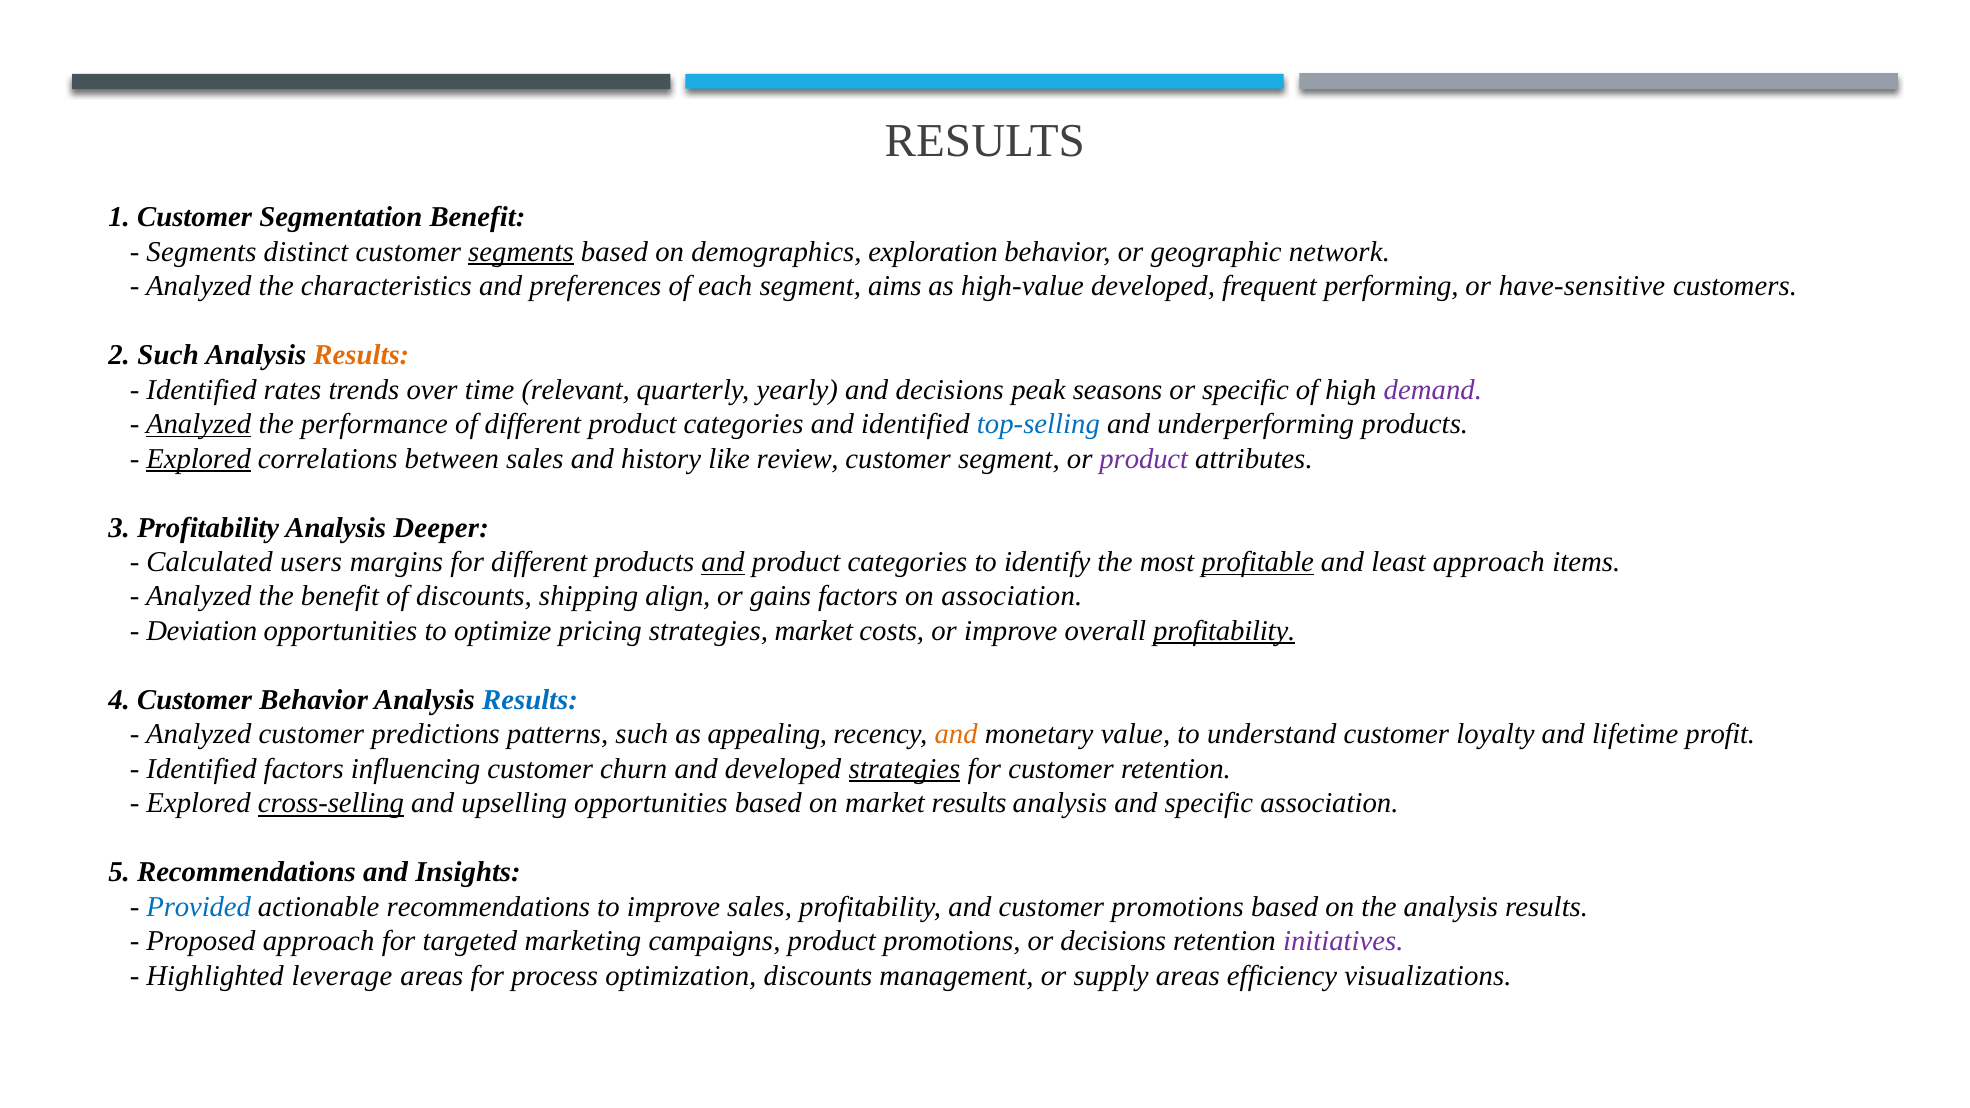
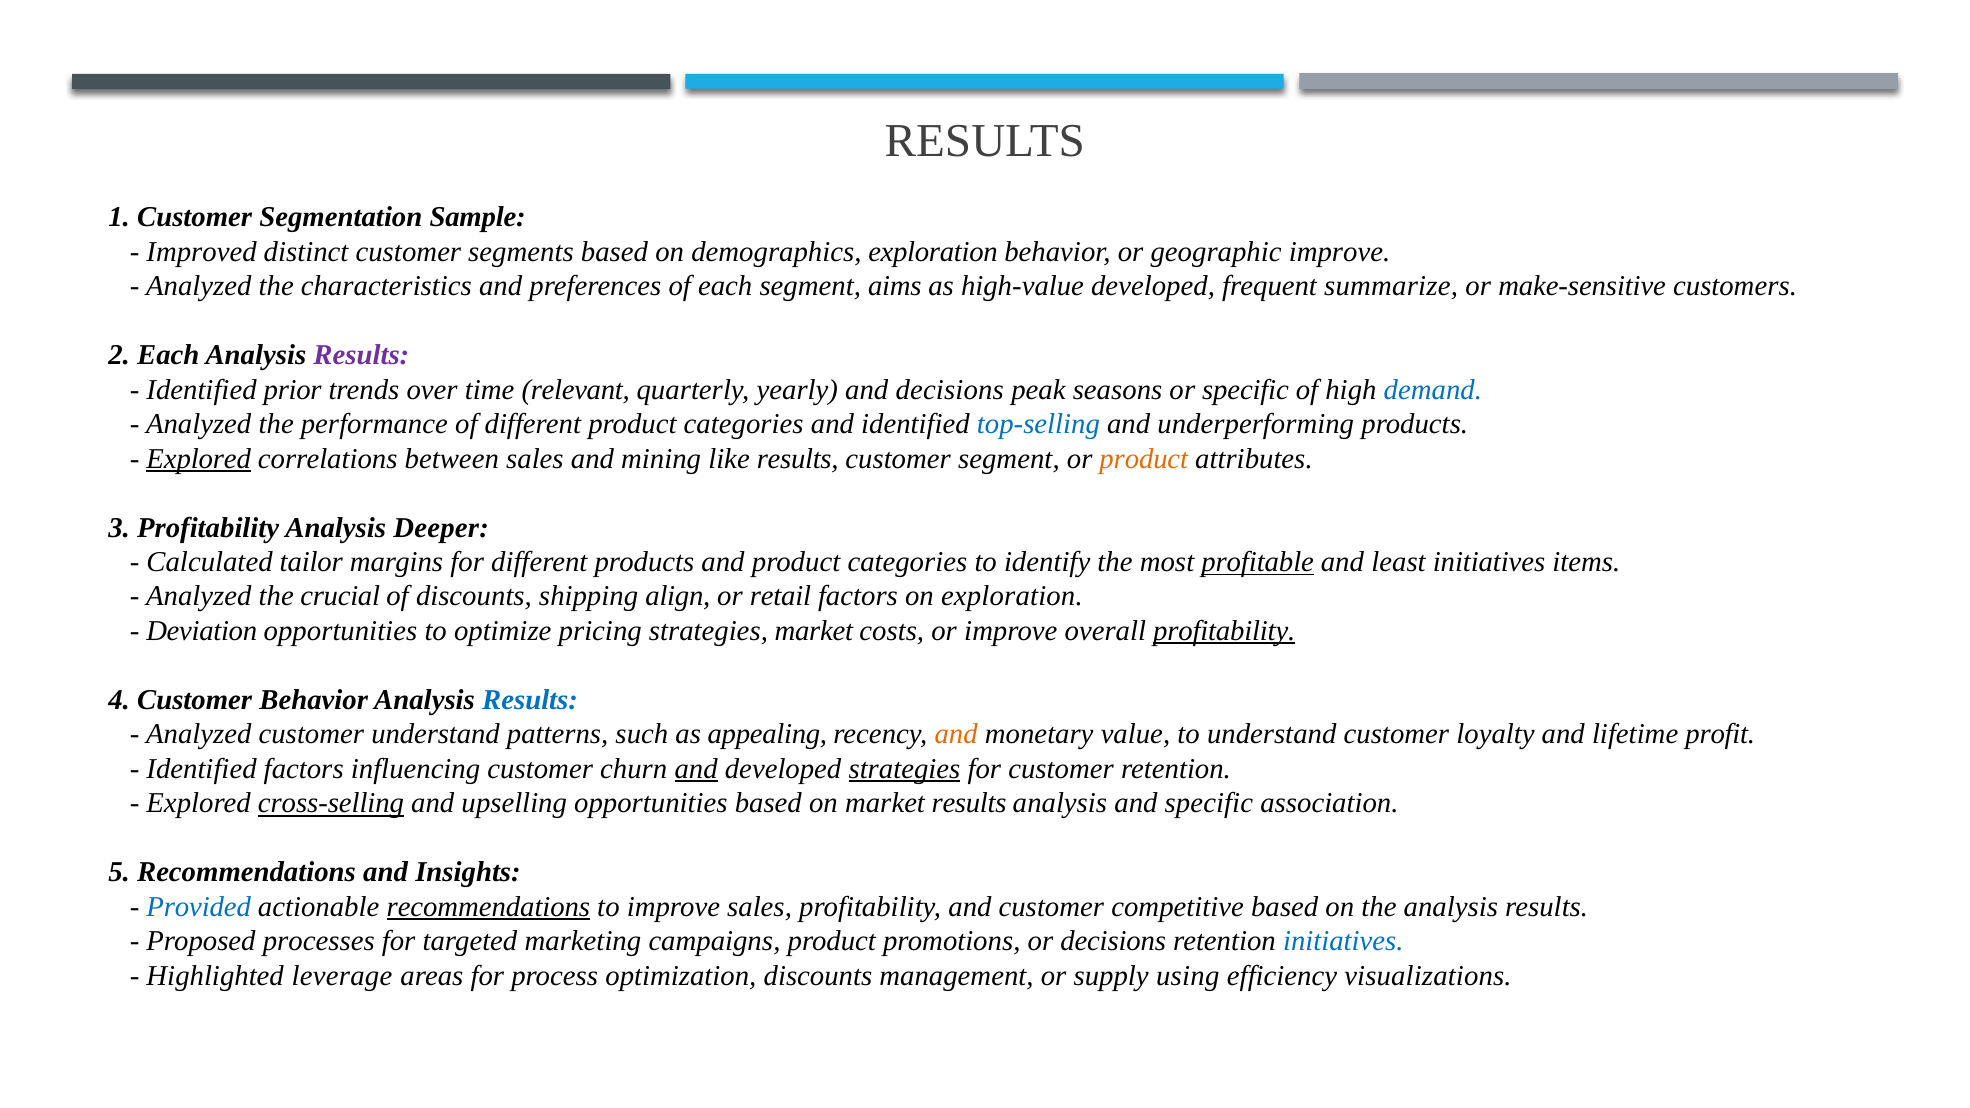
Segmentation Benefit: Benefit -> Sample
Segments at (201, 252): Segments -> Improved
segments at (521, 252) underline: present -> none
geographic network: network -> improve
performing: performing -> summarize
have-sensitive: have-sensitive -> make-sensitive
2 Such: Such -> Each
Results at (361, 355) colour: orange -> purple
rates: rates -> prior
demand colour: purple -> blue
Analyzed at (199, 424) underline: present -> none
history: history -> mining
like review: review -> results
product at (1144, 459) colour: purple -> orange
users: users -> tailor
and at (723, 562) underline: present -> none
least approach: approach -> initiatives
the benefit: benefit -> crucial
gains: gains -> retail
on association: association -> exploration
customer predictions: predictions -> understand
and at (696, 769) underline: none -> present
recommendations at (488, 907) underline: none -> present
customer promotions: promotions -> competitive
Proposed approach: approach -> processes
initiatives at (1343, 942) colour: purple -> blue
supply areas: areas -> using
